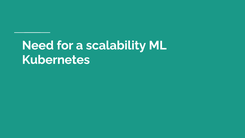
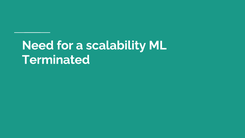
Kubernetes: Kubernetes -> Terminated
